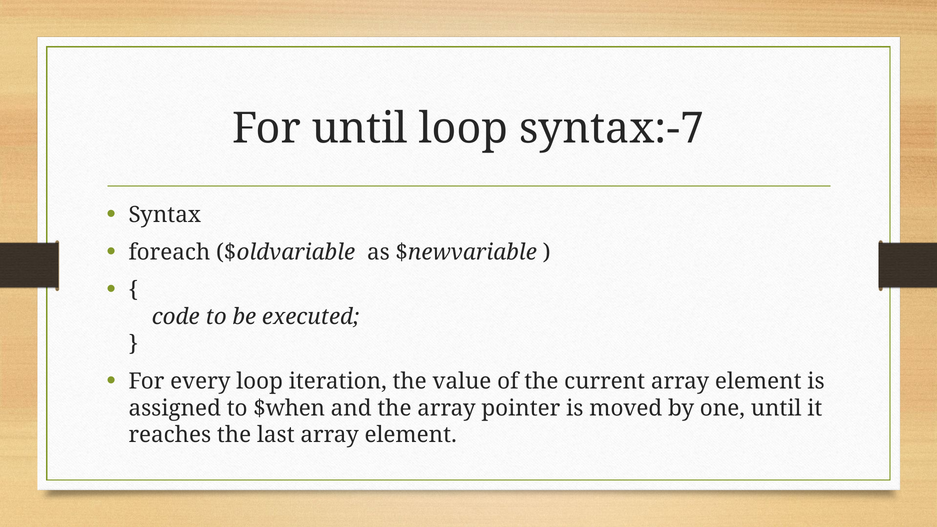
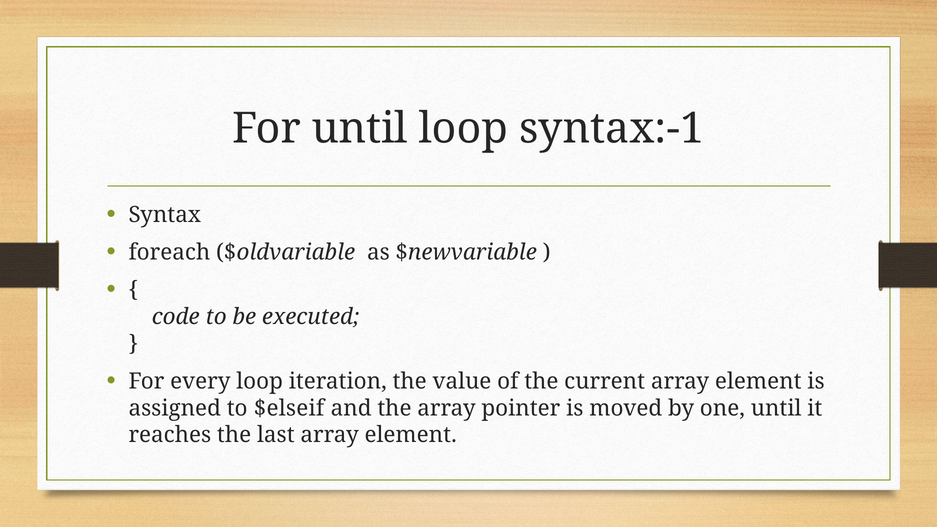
syntax:-7: syntax:-7 -> syntax:-1
$when: $when -> $elseif
